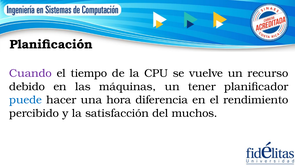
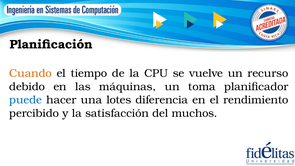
Cuando colour: purple -> orange
tener: tener -> toma
hora: hora -> lotes
